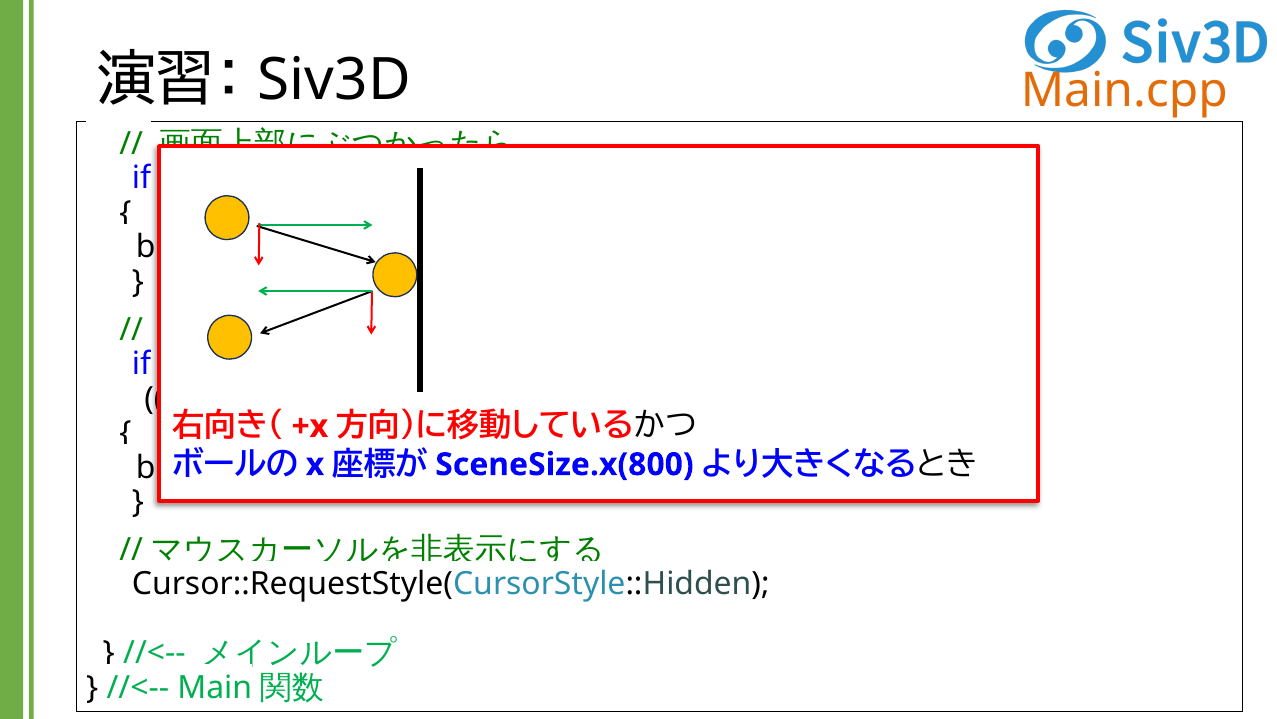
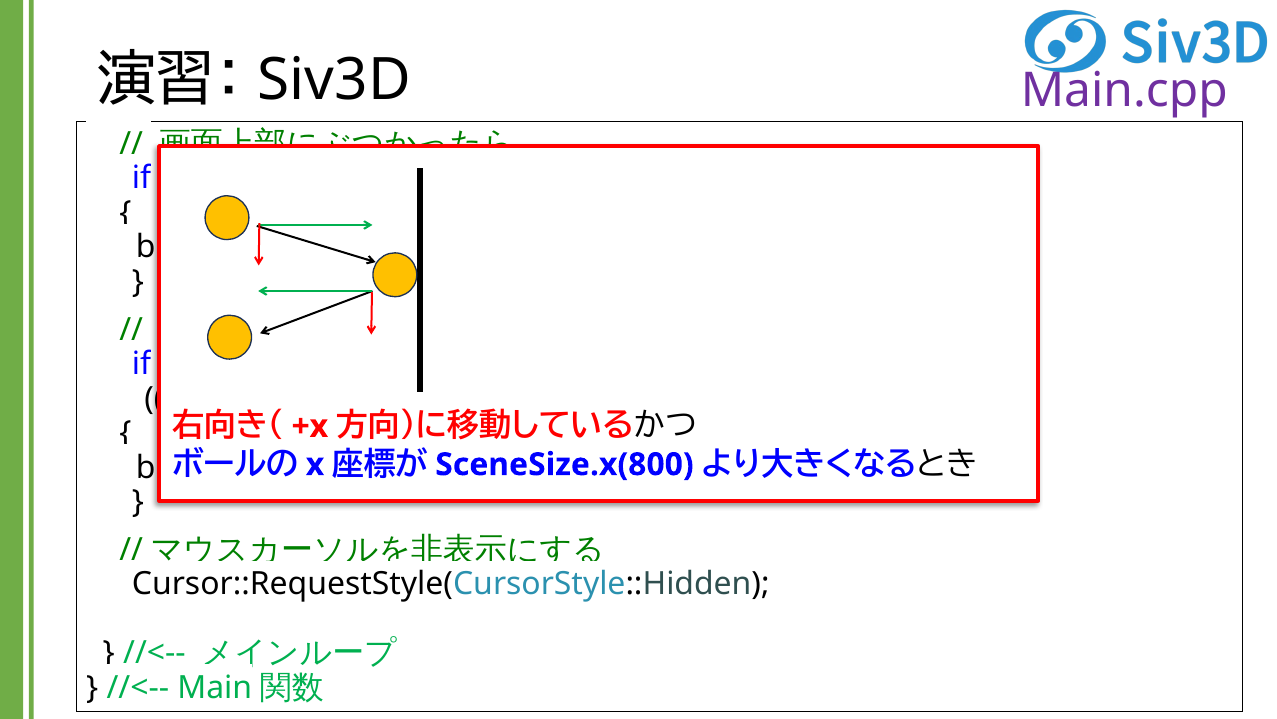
Main.cpp colour: orange -> purple
